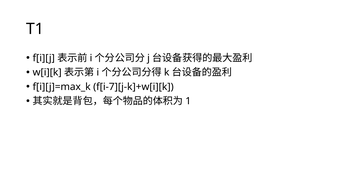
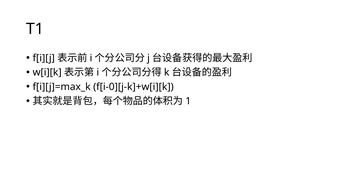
f[i-7][j-k]+w[i][k: f[i-7][j-k]+w[i][k -> f[i-0][j-k]+w[i][k
